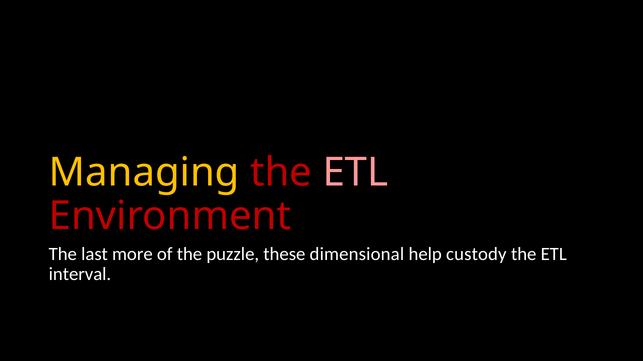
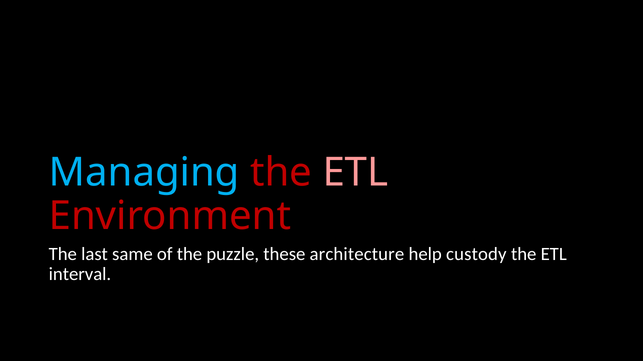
Managing colour: yellow -> light blue
more: more -> same
dimensional: dimensional -> architecture
